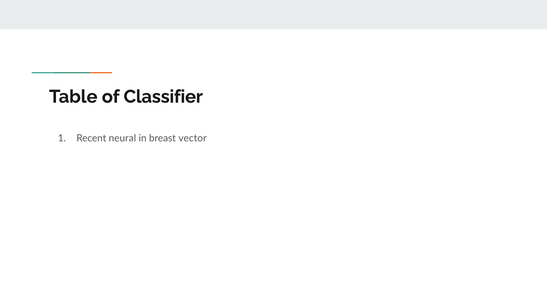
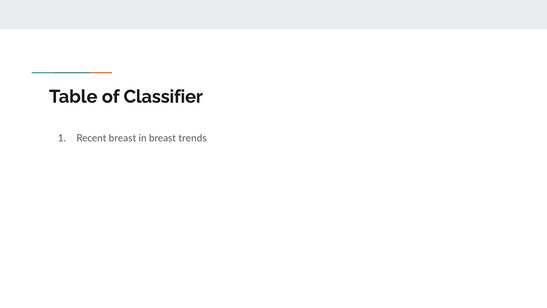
Recent neural: neural -> breast
vector: vector -> trends
